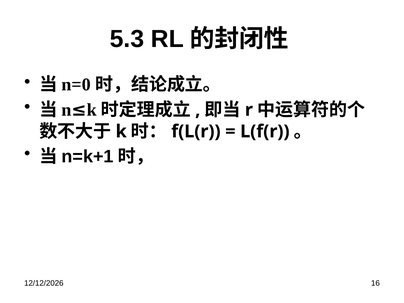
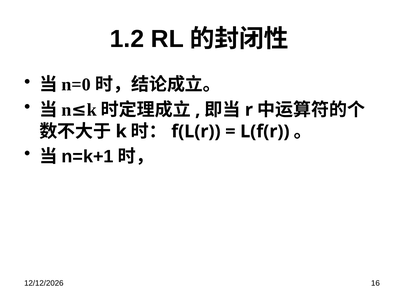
5.3: 5.3 -> 1.2
